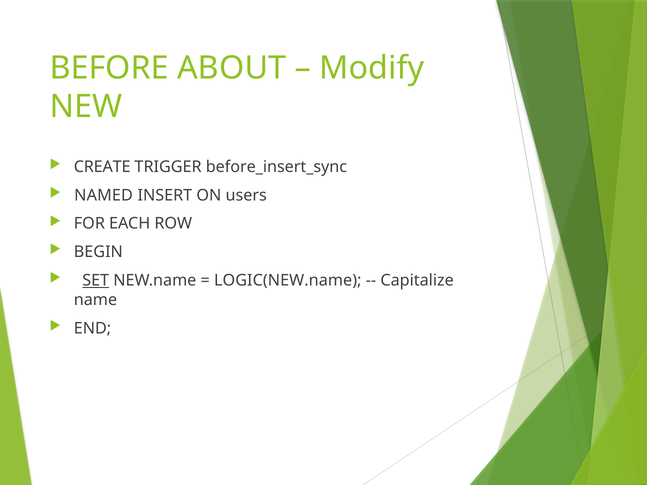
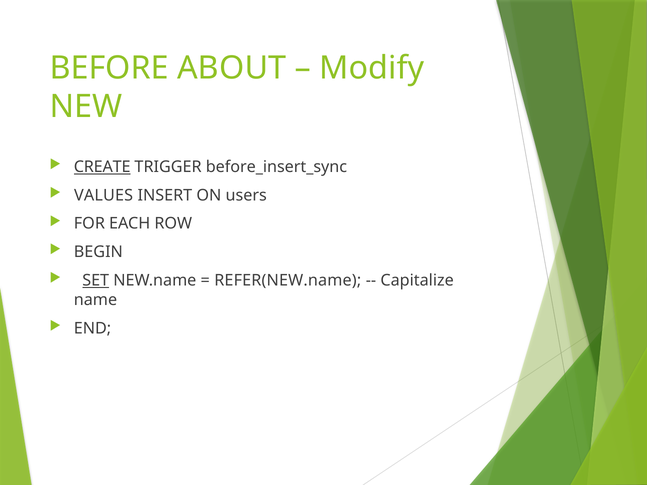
CREATE underline: none -> present
NAMED: NAMED -> VALUES
LOGIC(NEW.name: LOGIC(NEW.name -> REFER(NEW.name
